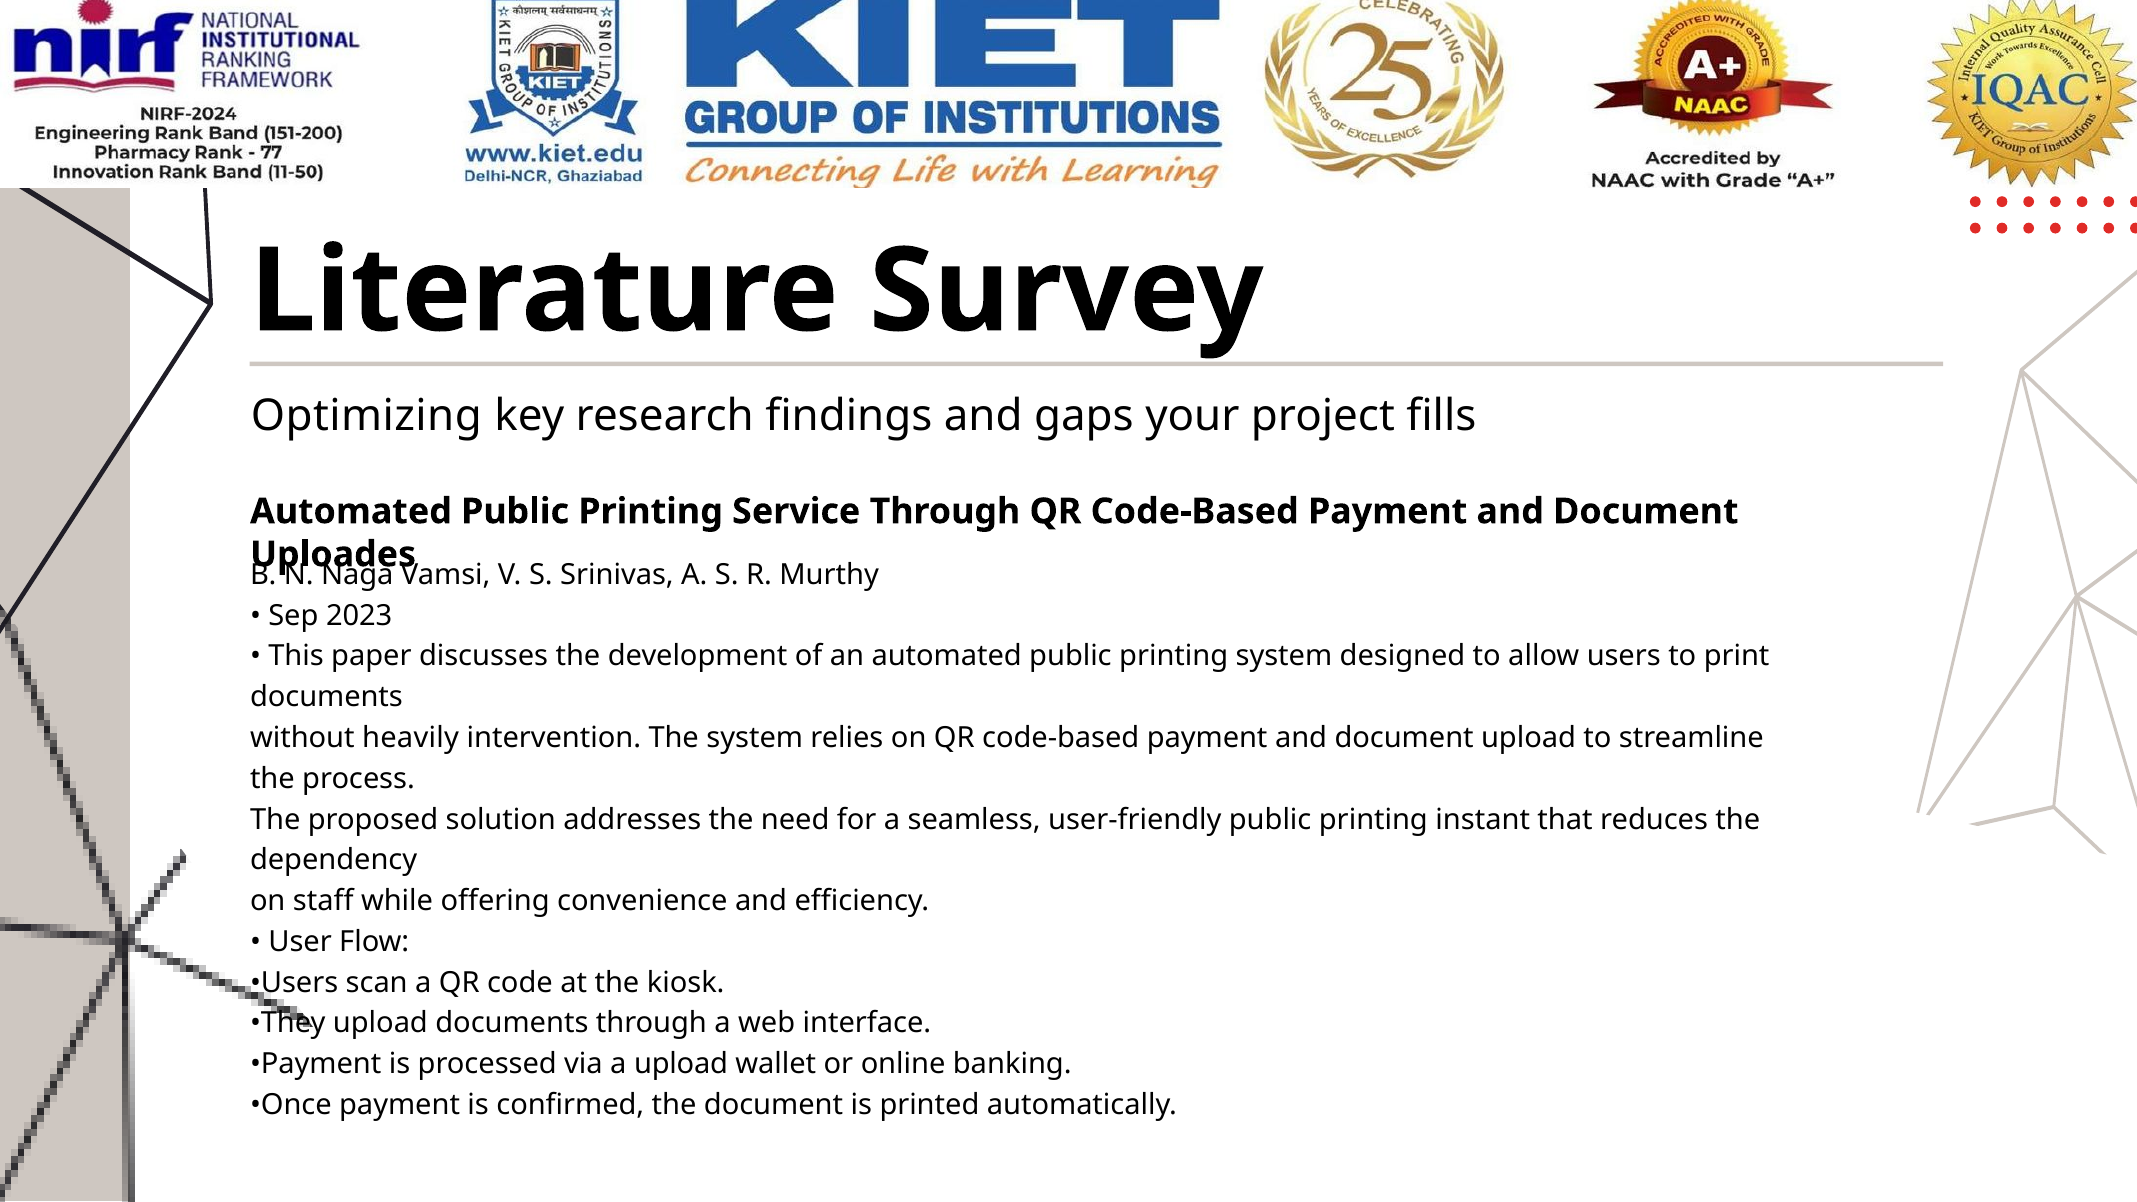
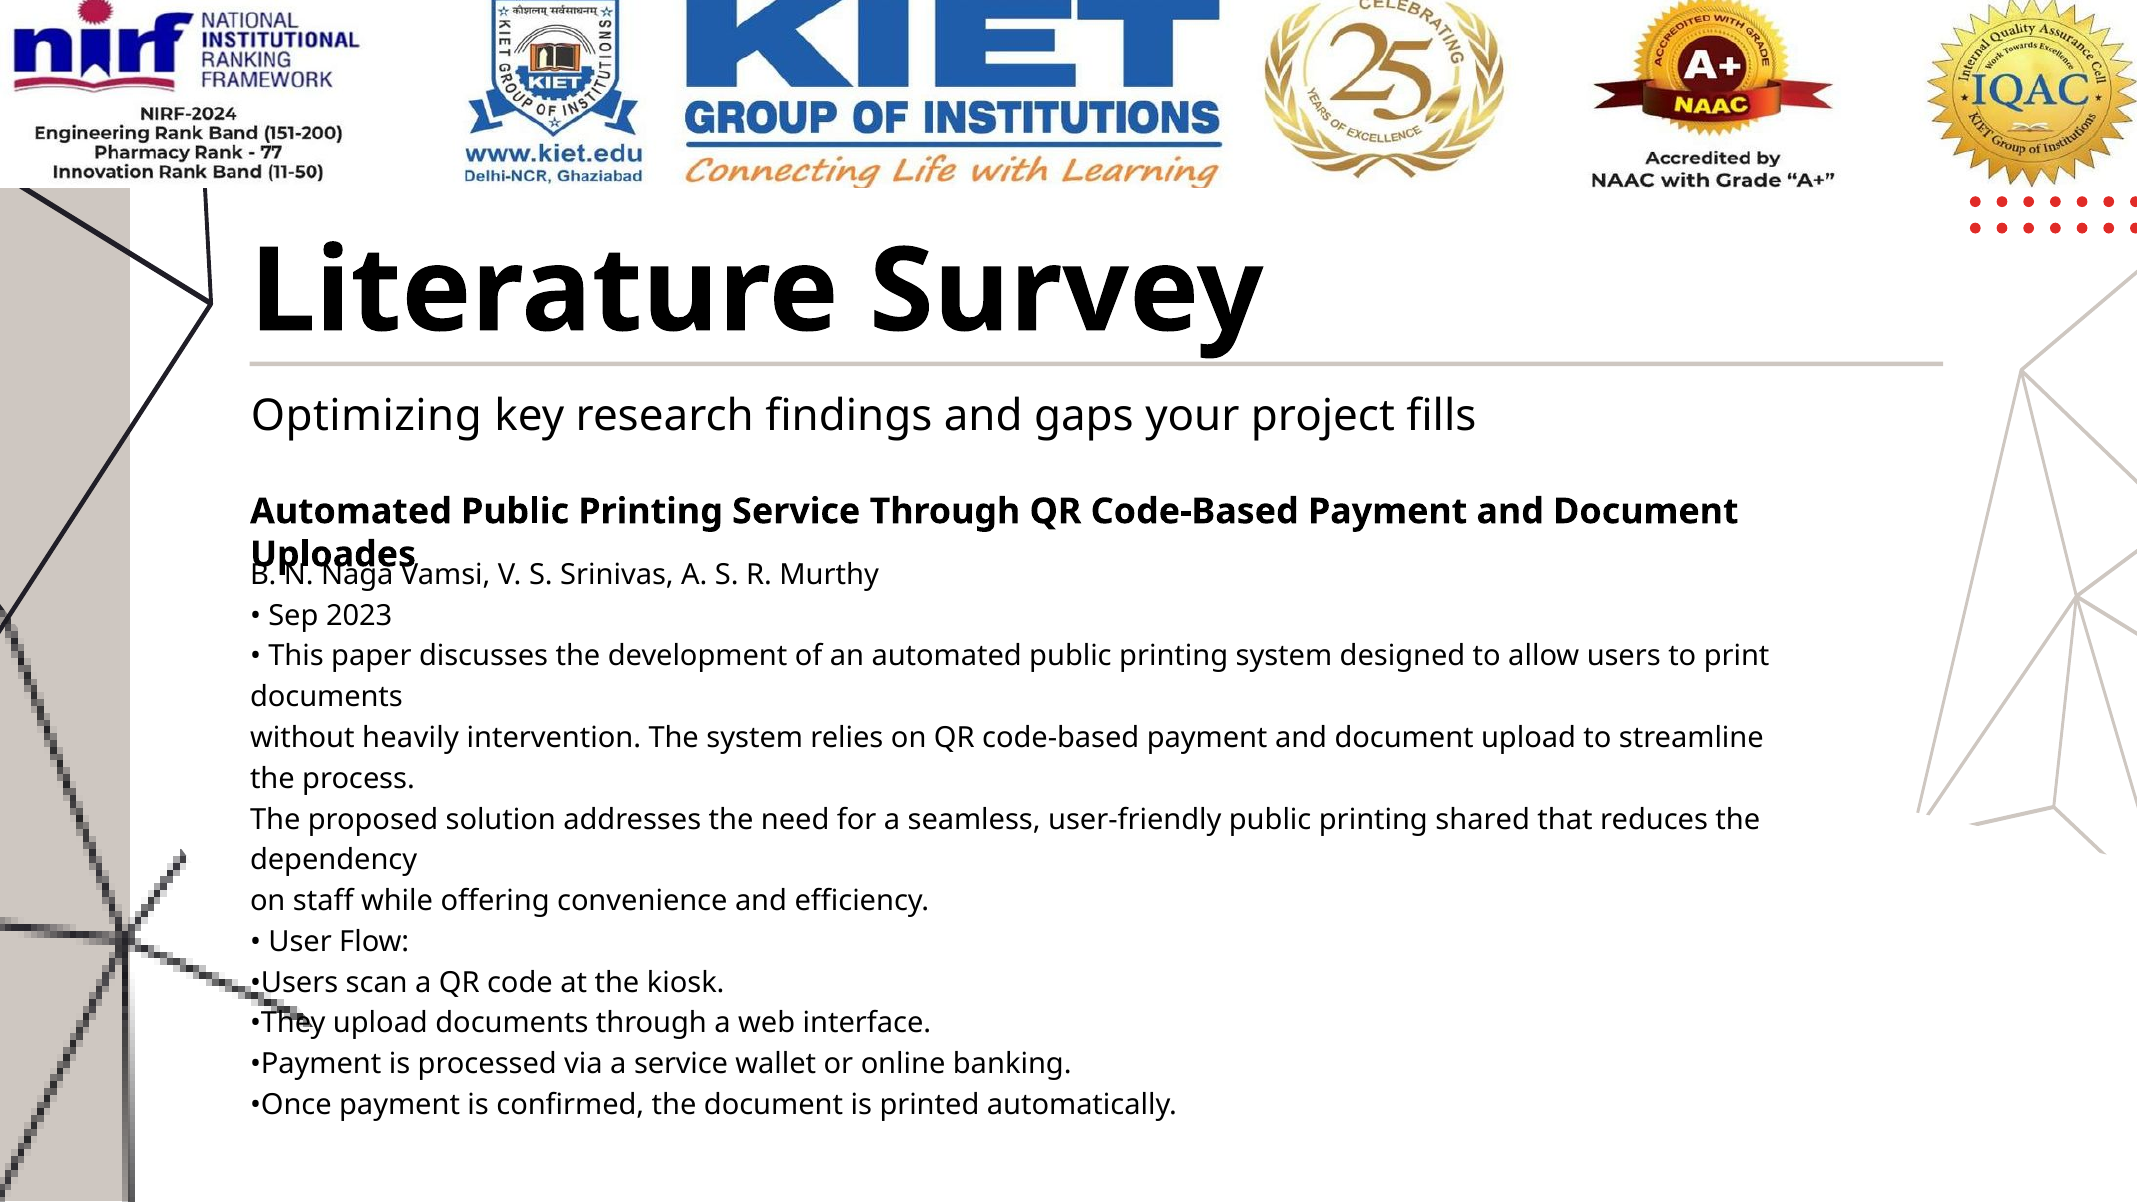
instant: instant -> shared
a upload: upload -> service
